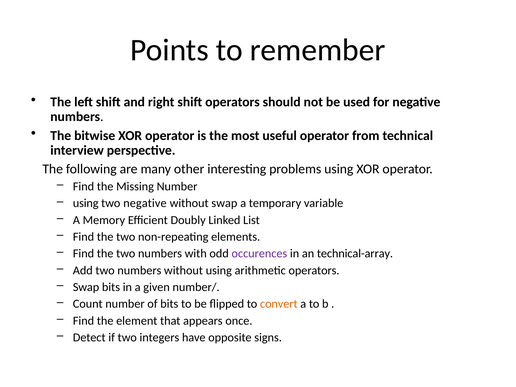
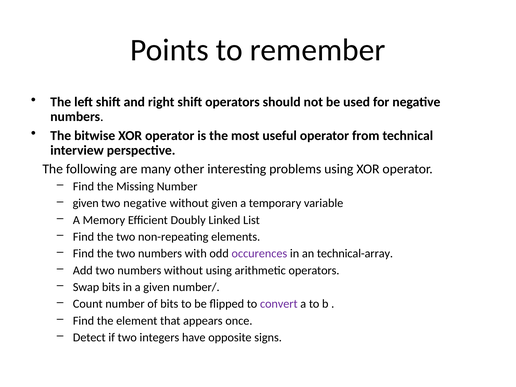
using at (86, 203): using -> given
without swap: swap -> given
convert colour: orange -> purple
